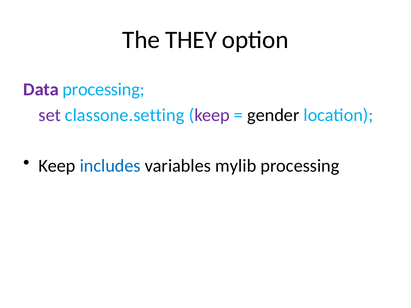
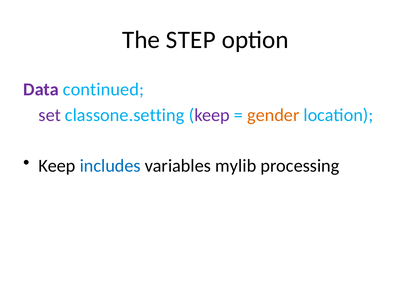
THEY: THEY -> STEP
Data processing: processing -> continued
gender colour: black -> orange
